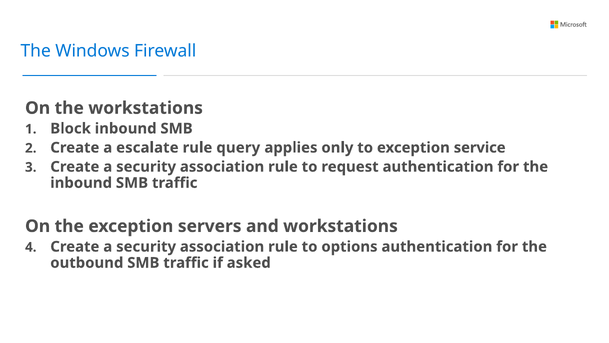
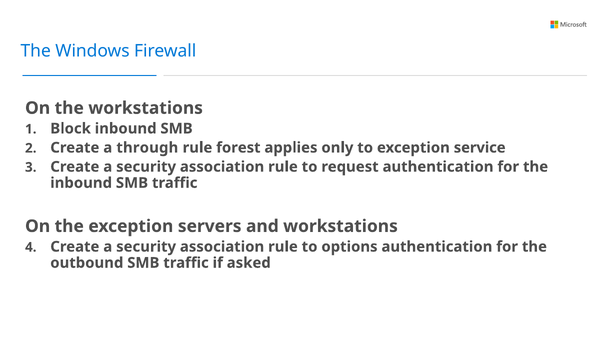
escalate: escalate -> through
query: query -> forest
